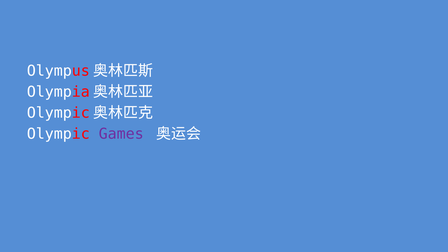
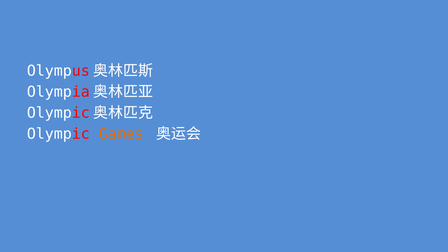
Games colour: purple -> orange
